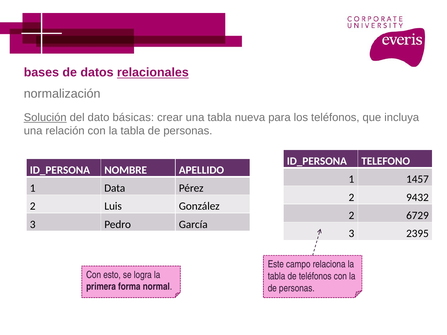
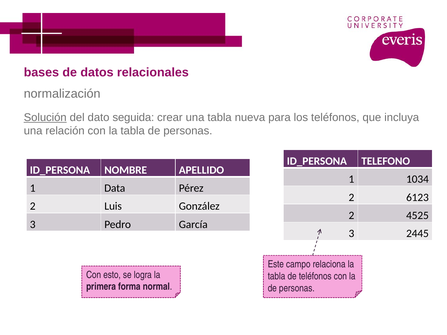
relacionales underline: present -> none
básicas: básicas -> seguida
1457: 1457 -> 1034
9432: 9432 -> 6123
6729: 6729 -> 4525
2395: 2395 -> 2445
